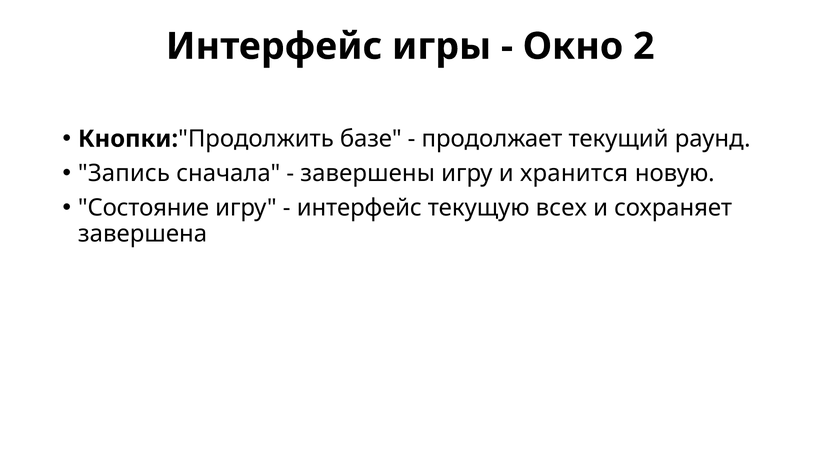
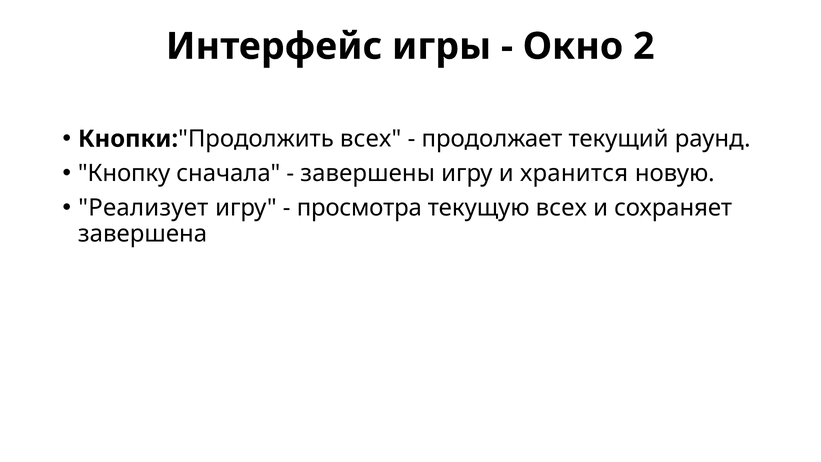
базе at (371, 139): базе -> всех
Запись: Запись -> Кнопку
Состояние: Состояние -> Реализует
интерфейс at (359, 208): интерфейс -> просмотра
